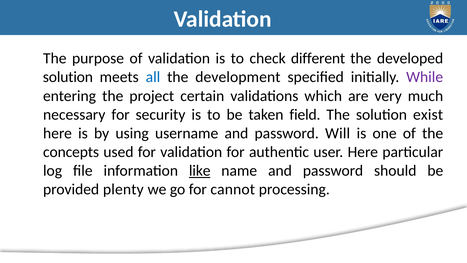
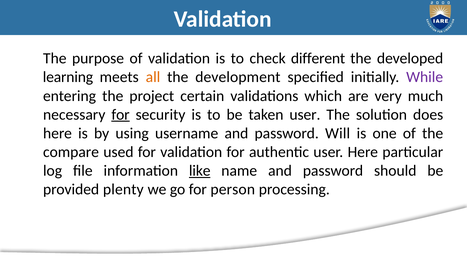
solution at (68, 77): solution -> learning
all colour: blue -> orange
for at (121, 114) underline: none -> present
taken field: field -> user
exist: exist -> does
concepts: concepts -> compare
cannot: cannot -> person
